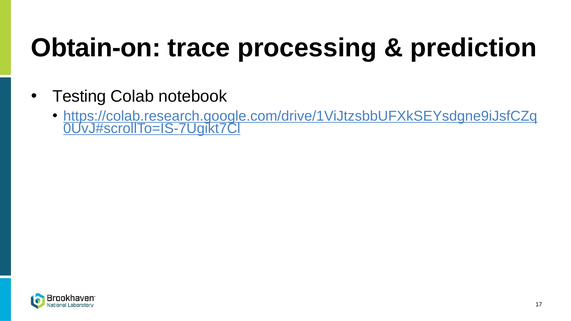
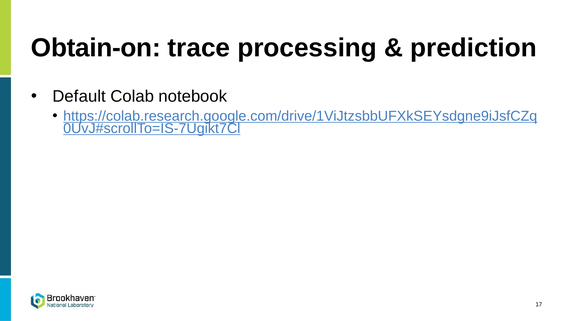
Testing: Testing -> Default
